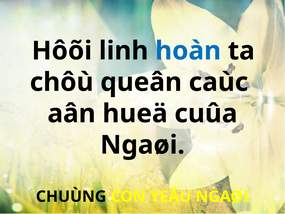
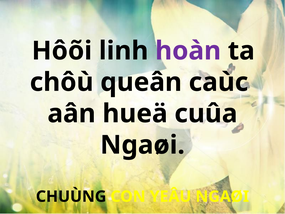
hoàn colour: blue -> purple
